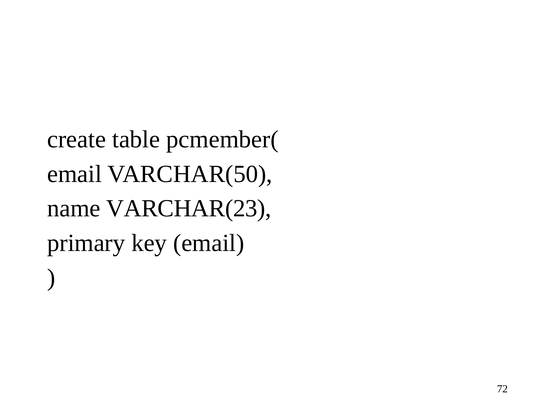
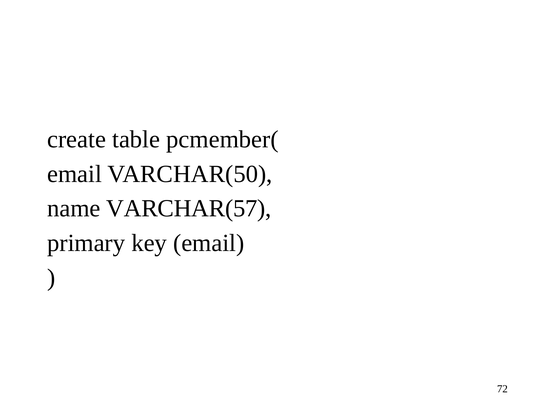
VARCHAR(23: VARCHAR(23 -> VARCHAR(57
